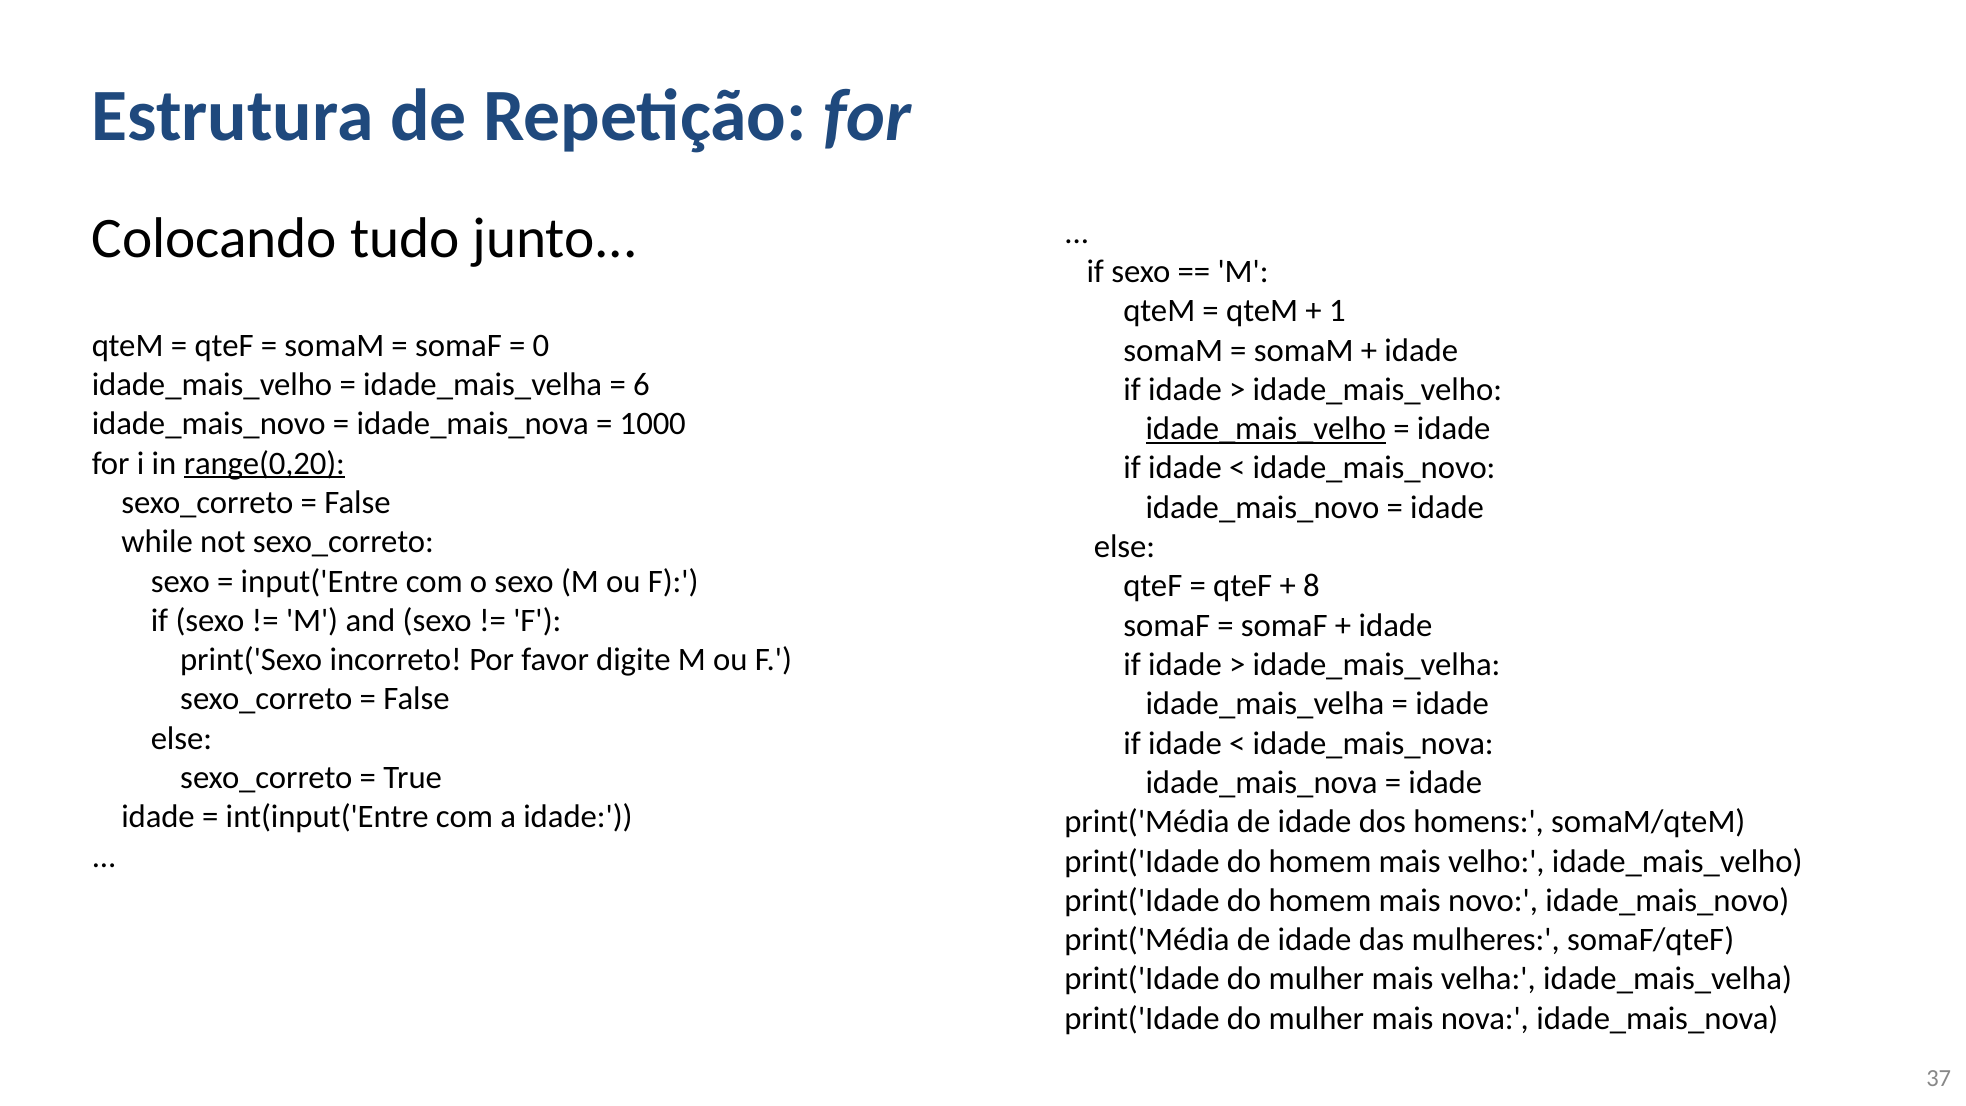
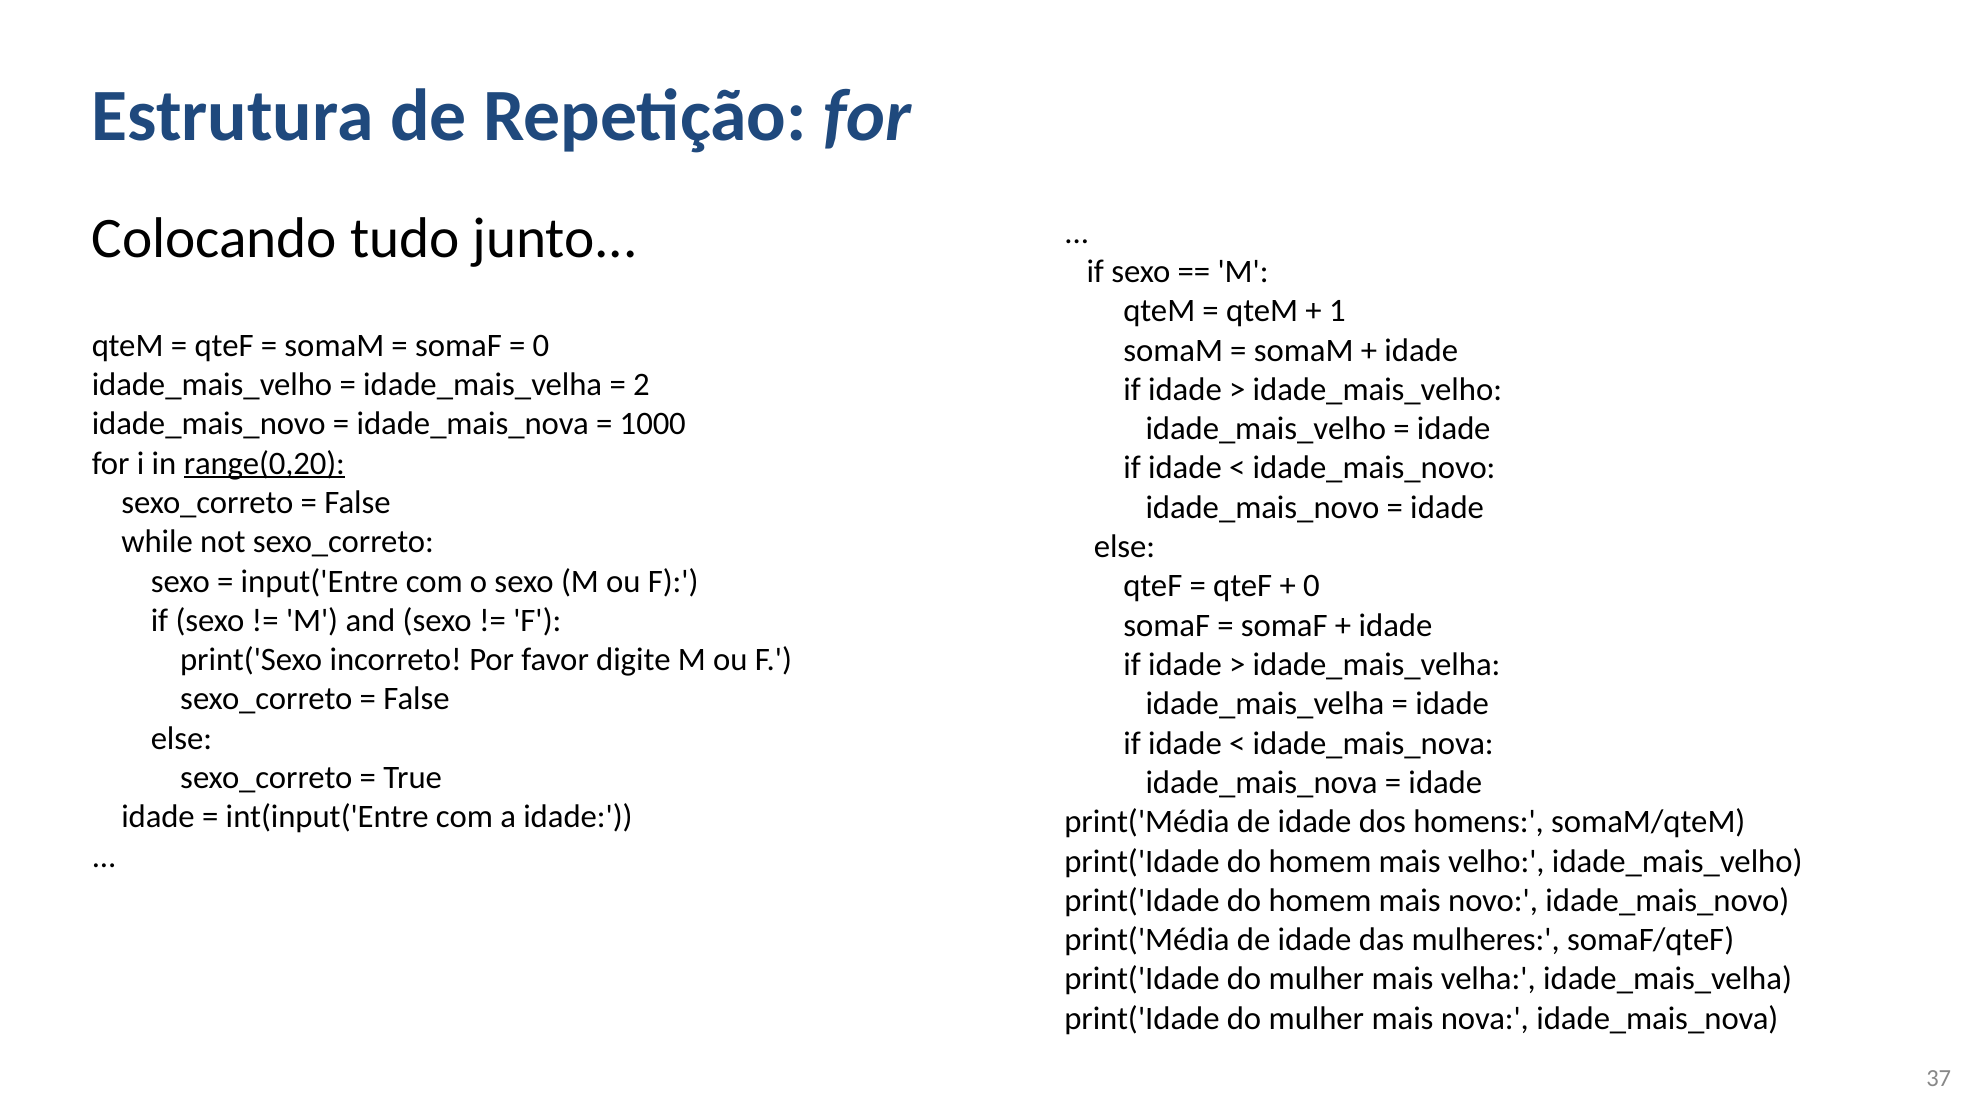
6: 6 -> 2
idade_mais_velho at (1266, 429) underline: present -> none
8 at (1311, 586): 8 -> 0
